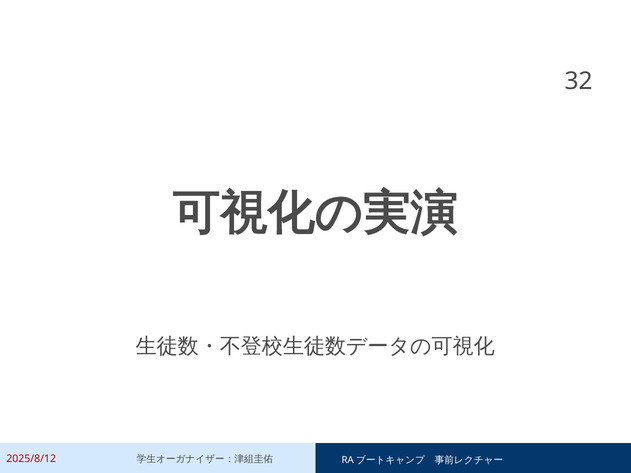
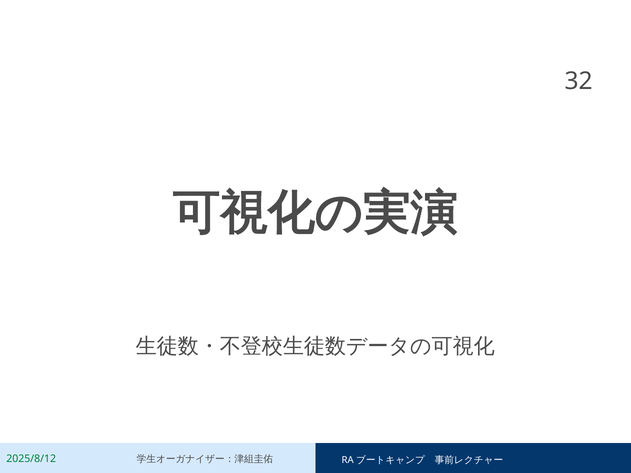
2025/8/12 colour: red -> green
